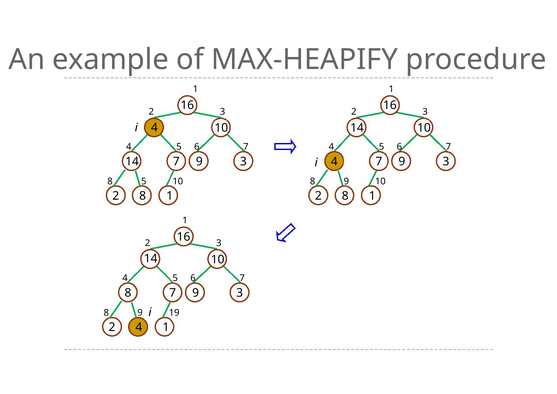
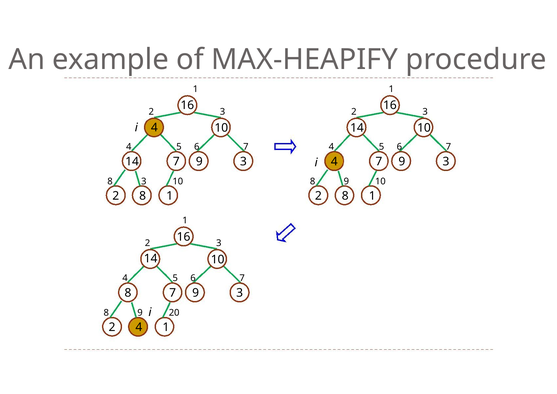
8 5: 5 -> 3
19: 19 -> 20
